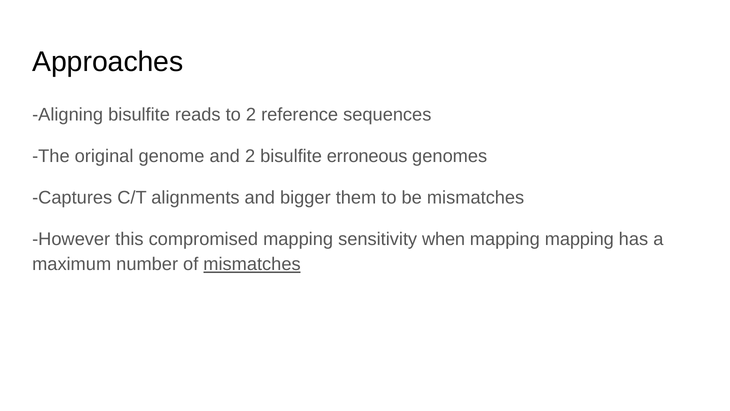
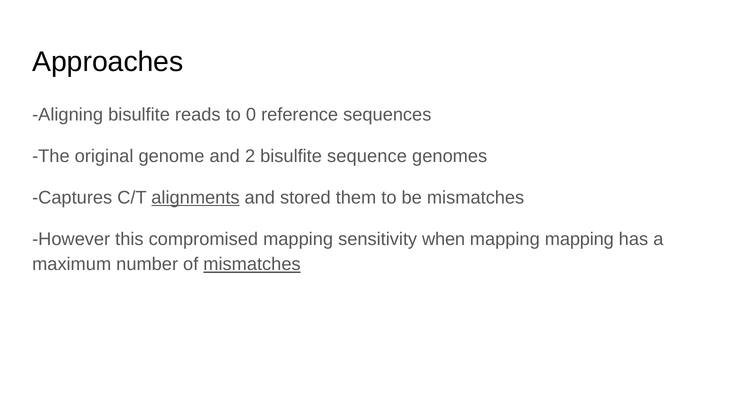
to 2: 2 -> 0
erroneous: erroneous -> sequence
alignments underline: none -> present
bigger: bigger -> stored
